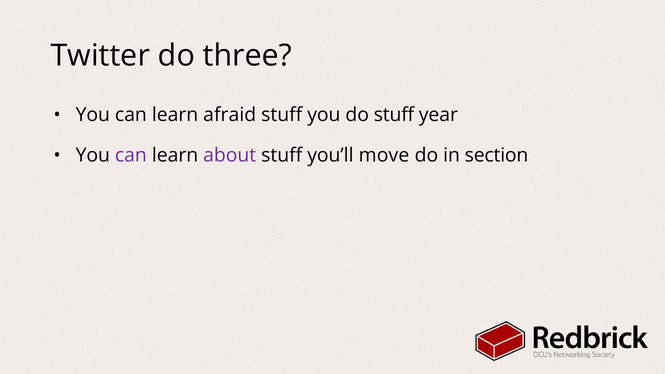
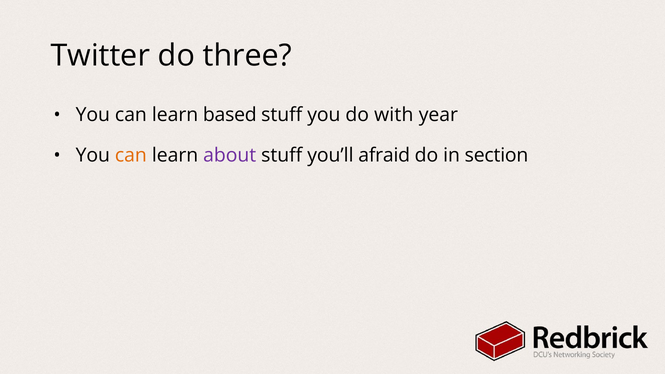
afraid: afraid -> based
do stuff: stuff -> with
can at (131, 156) colour: purple -> orange
move: move -> afraid
